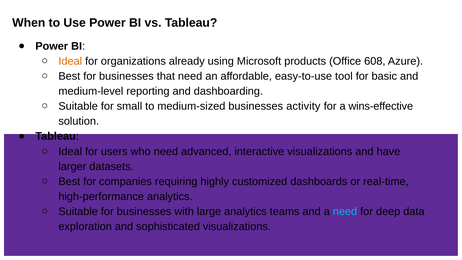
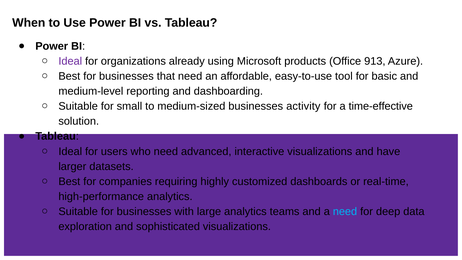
Ideal at (70, 61) colour: orange -> purple
608: 608 -> 913
wins-effective: wins-effective -> time-effective
